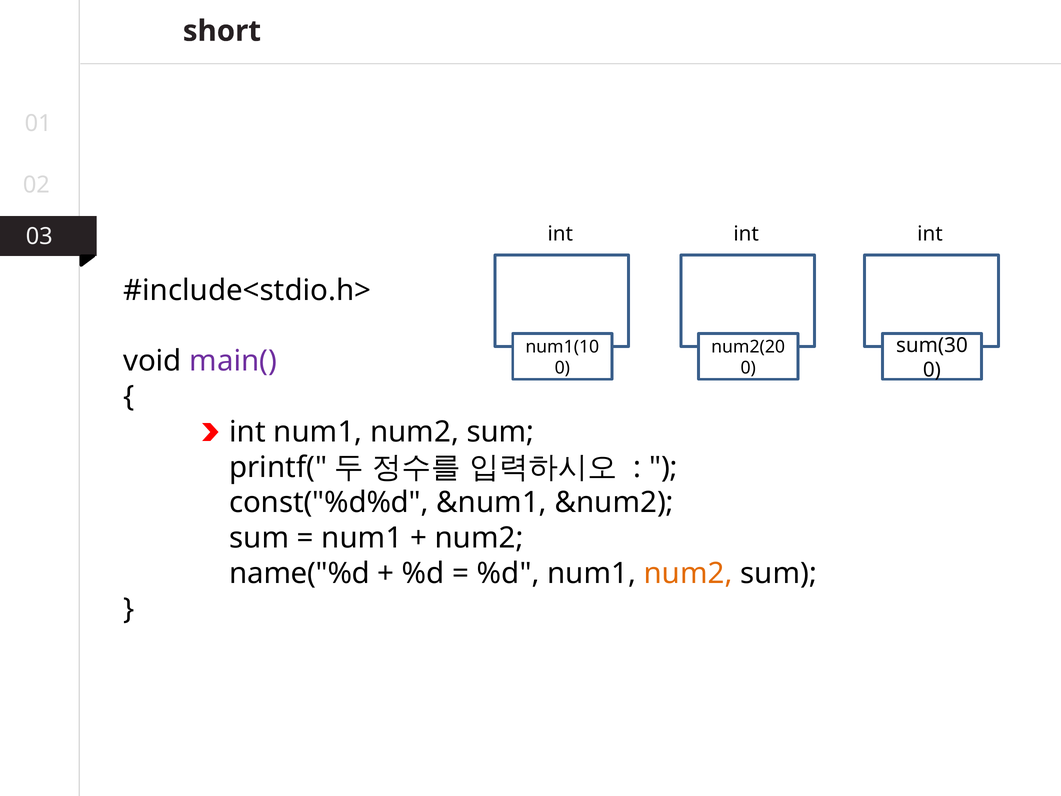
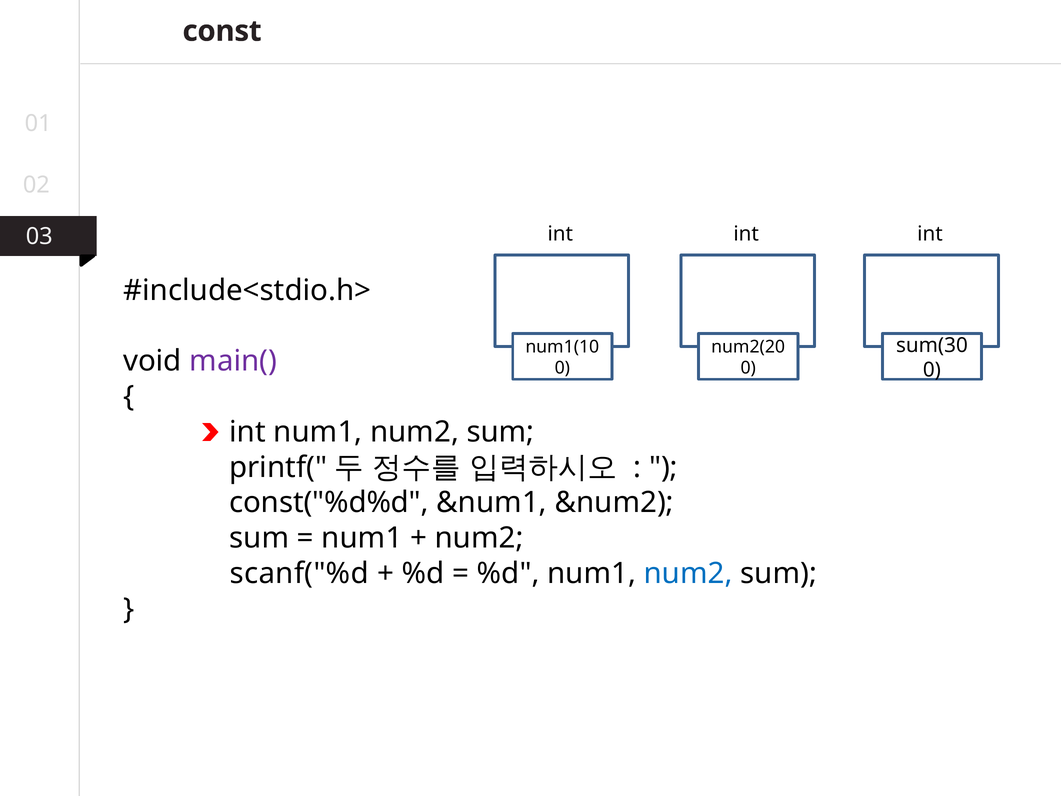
short: short -> const
name("%d: name("%d -> scanf("%d
num2 at (688, 573) colour: orange -> blue
